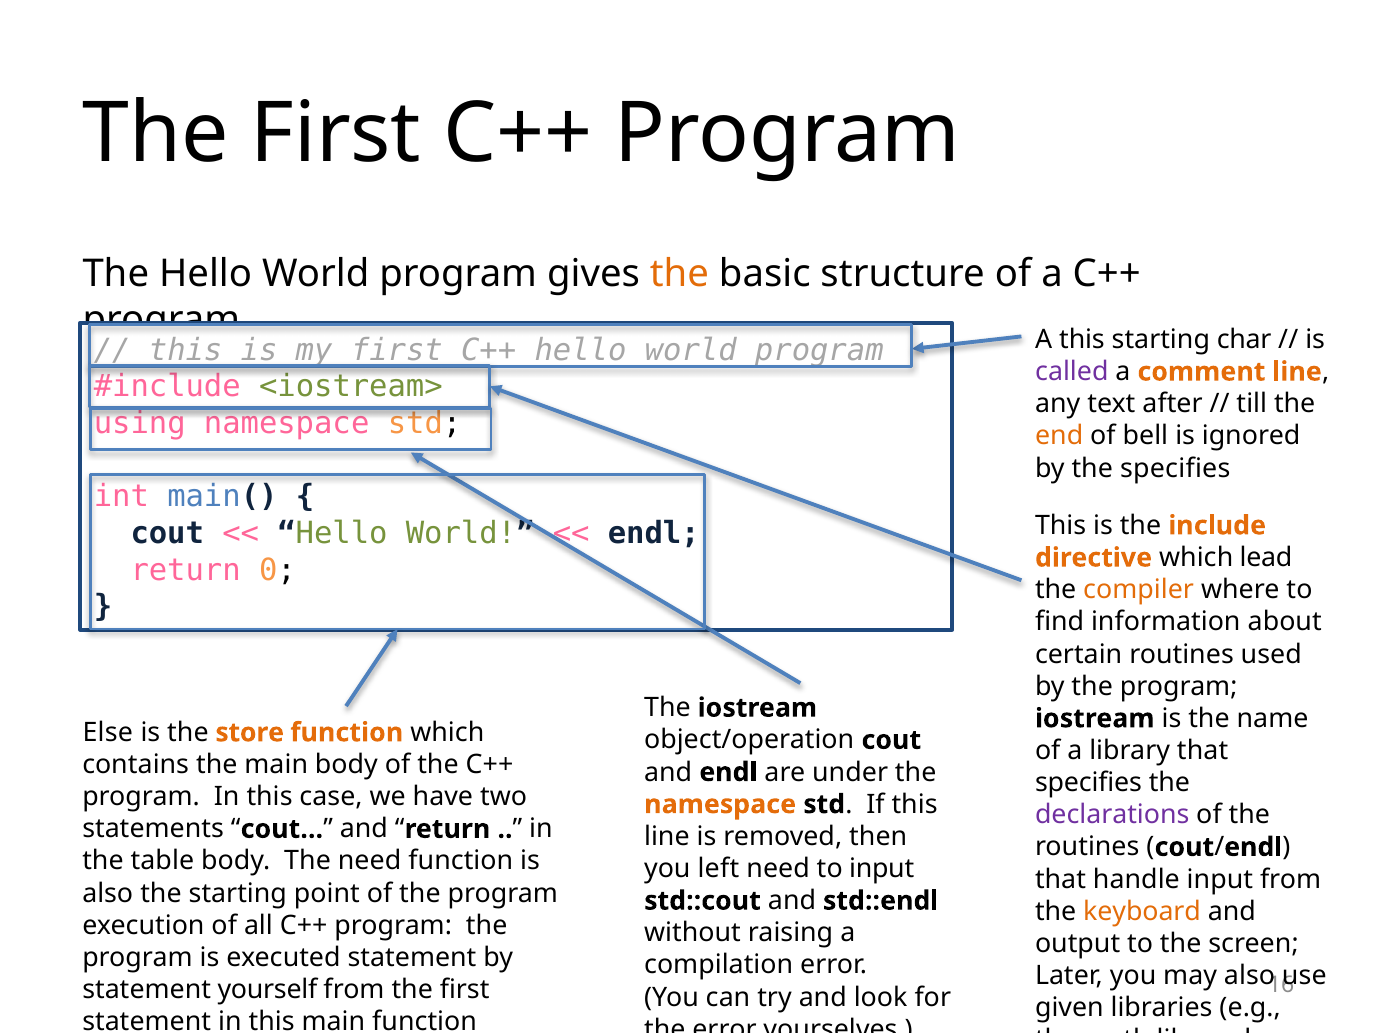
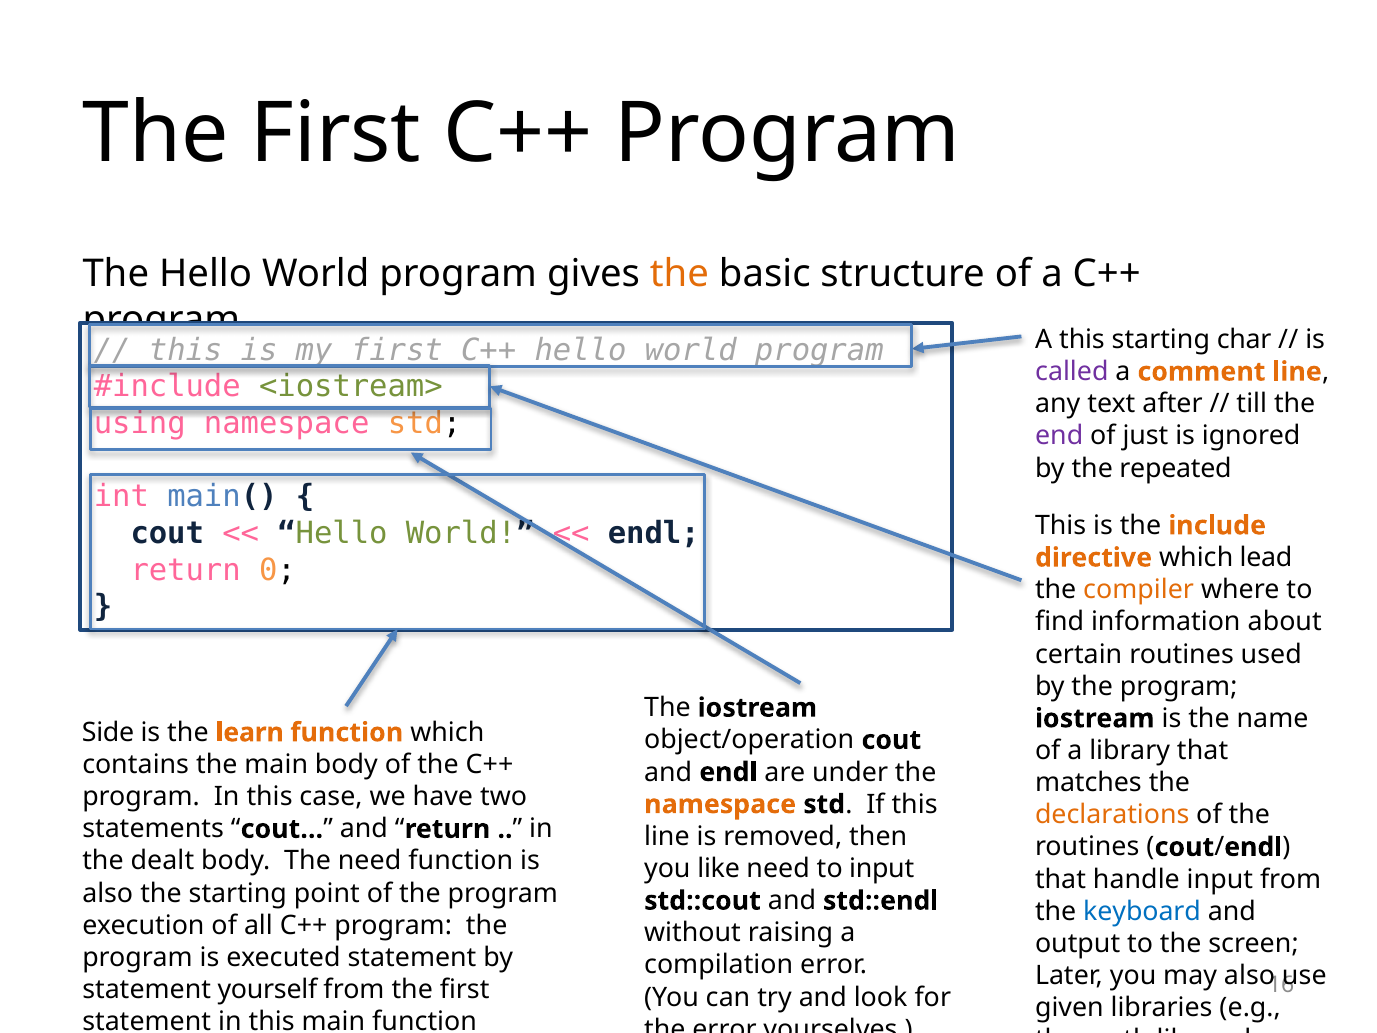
end colour: orange -> purple
bell: bell -> just
the specifies: specifies -> repeated
Else: Else -> Side
store: store -> learn
specifies at (1088, 783): specifies -> matches
declarations colour: purple -> orange
table: table -> dealt
left: left -> like
keyboard colour: orange -> blue
